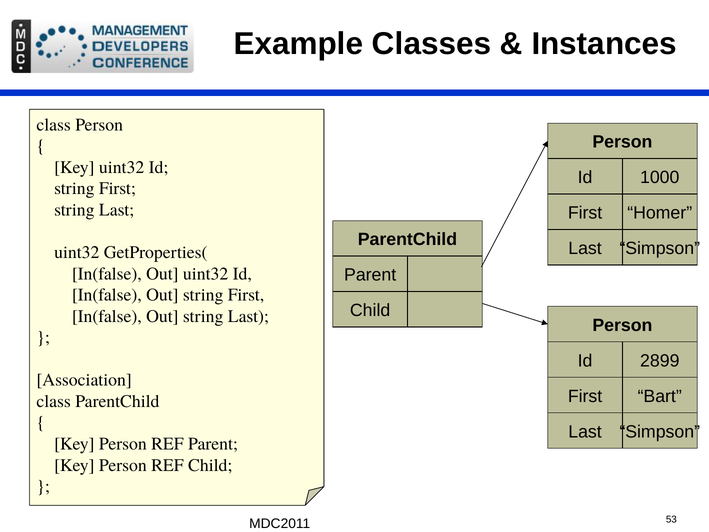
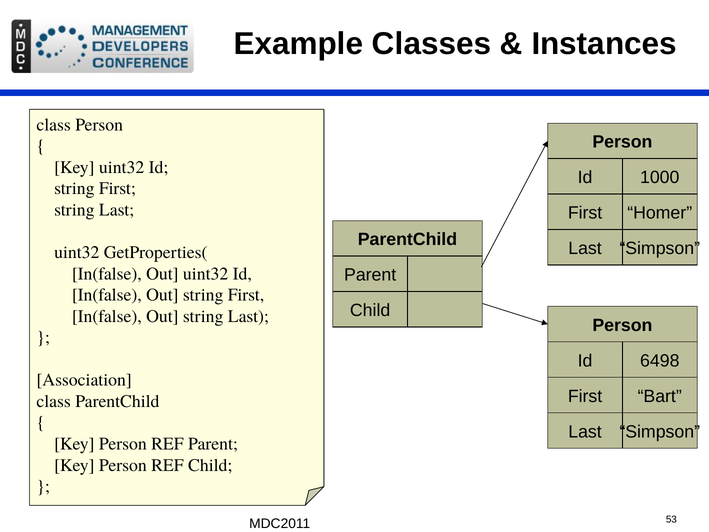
2899: 2899 -> 6498
